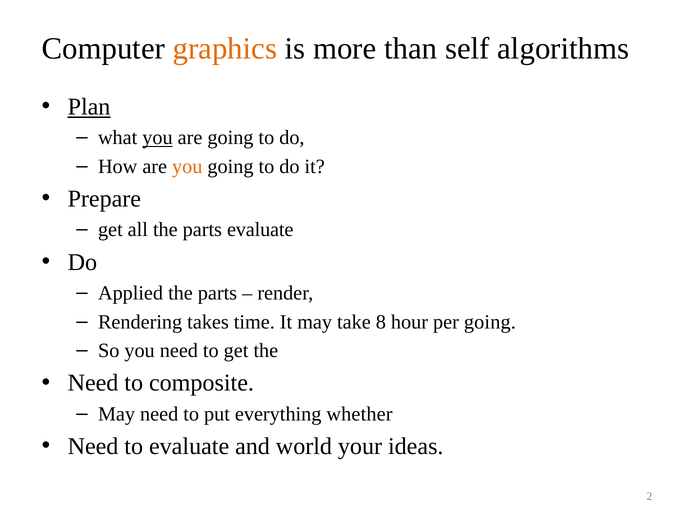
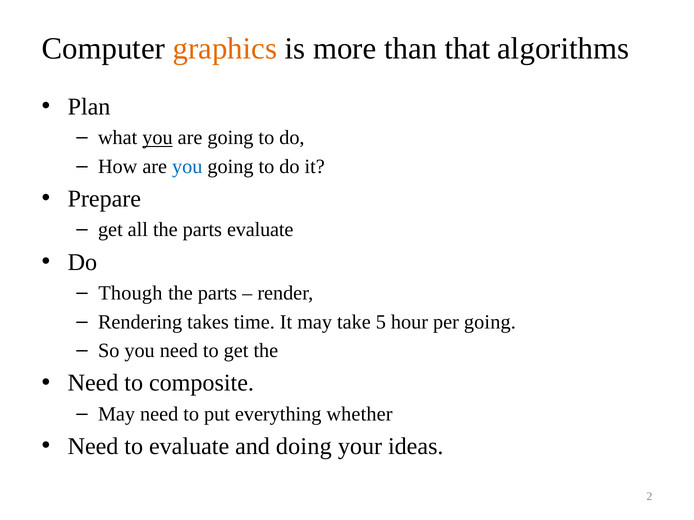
self: self -> that
Plan underline: present -> none
you at (187, 167) colour: orange -> blue
Applied: Applied -> Though
8: 8 -> 5
world: world -> doing
